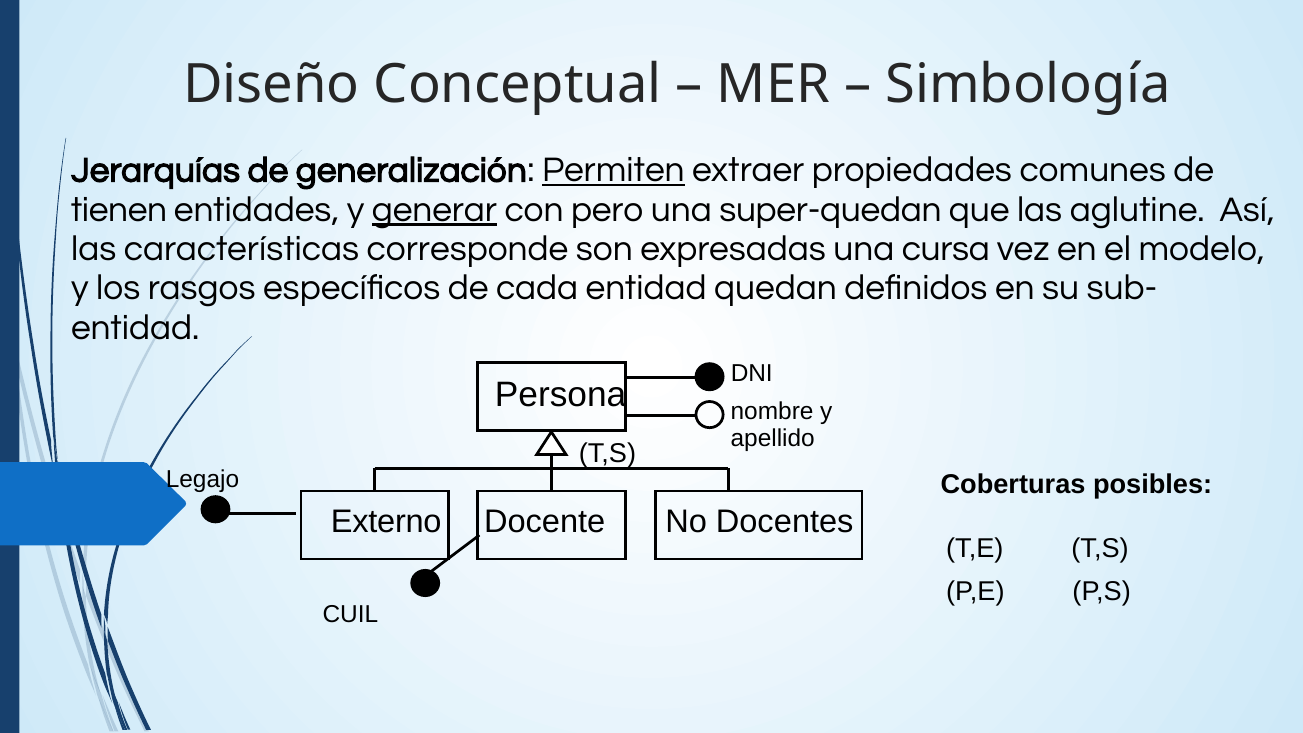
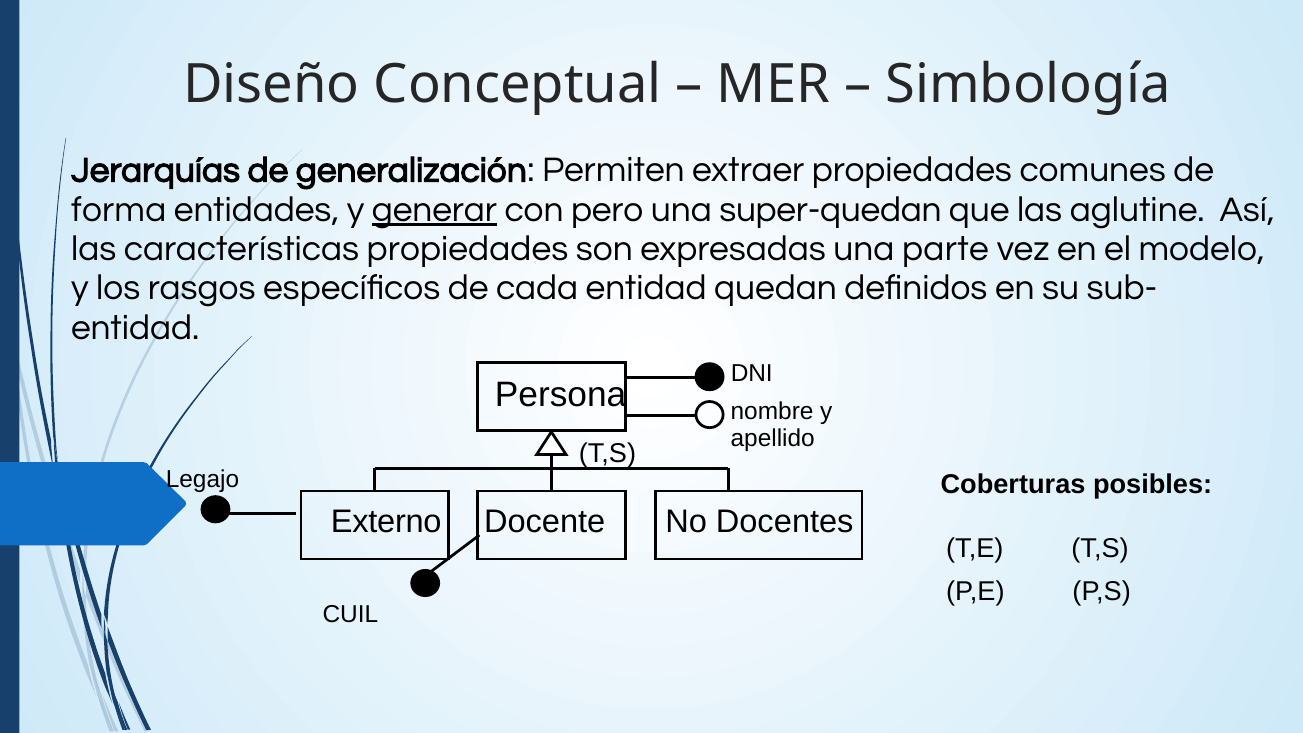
Permiten underline: present -> none
tienen: tienen -> forma
características corresponde: corresponde -> propiedades
cursa: cursa -> parte
